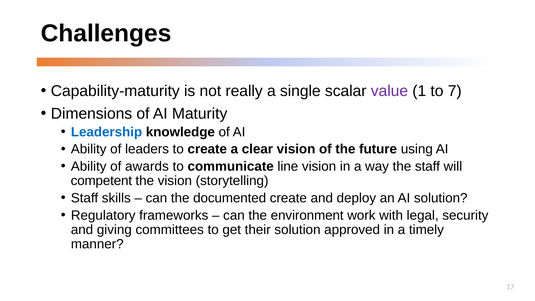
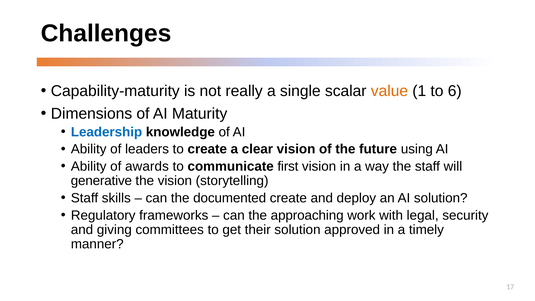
value colour: purple -> orange
7: 7 -> 6
line: line -> first
competent: competent -> generative
environment: environment -> approaching
